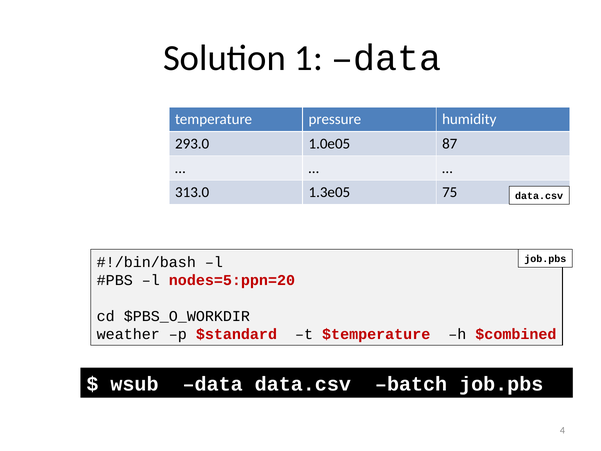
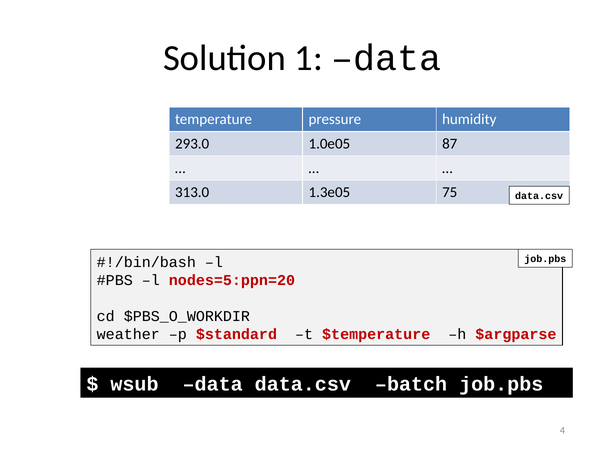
$combined: $combined -> $argparse
